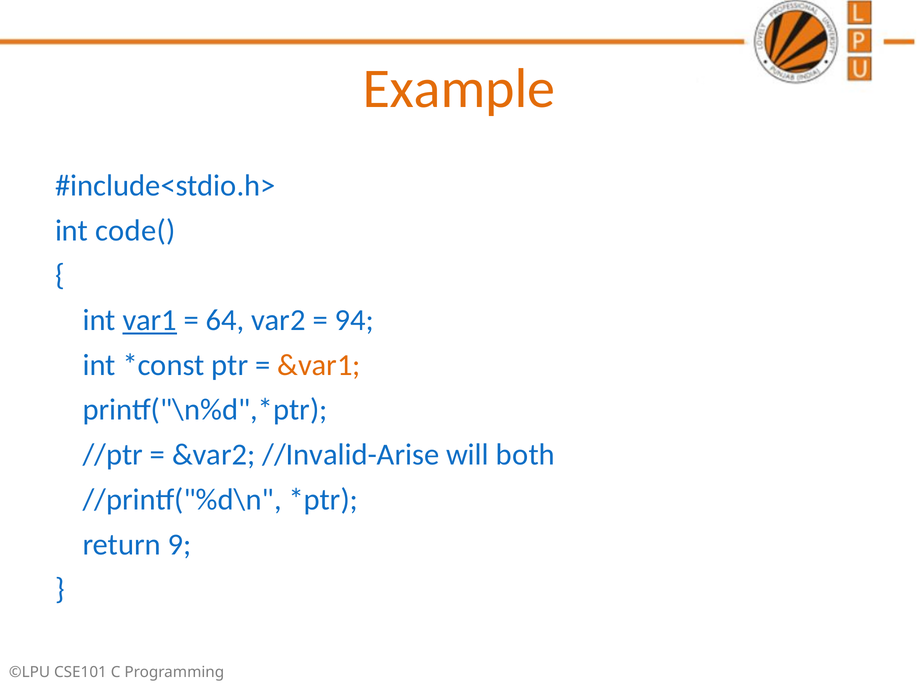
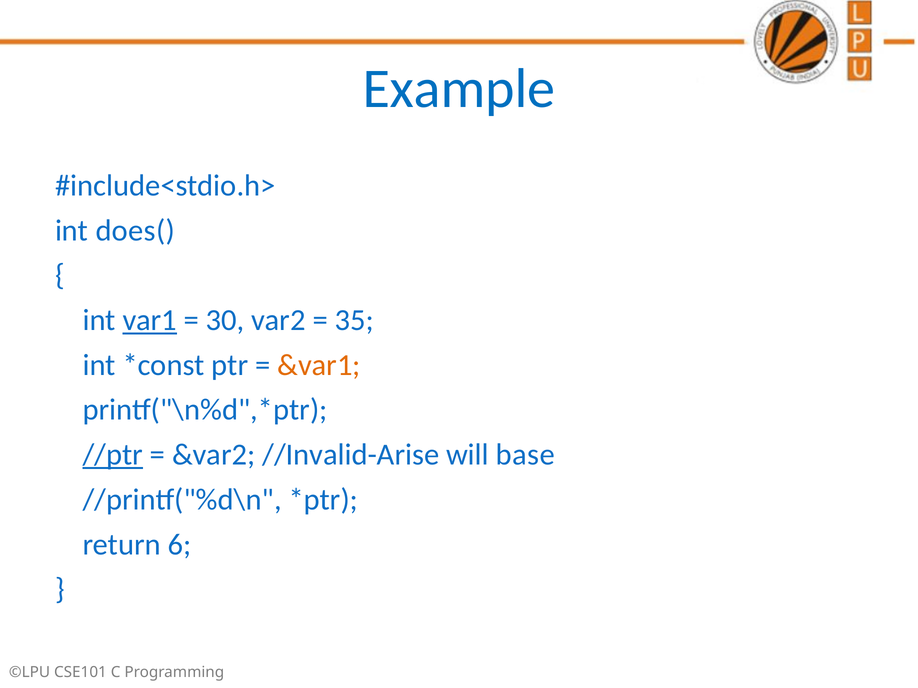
Example colour: orange -> blue
code(: code( -> does(
64: 64 -> 30
94: 94 -> 35
//ptr underline: none -> present
both: both -> base
9: 9 -> 6
